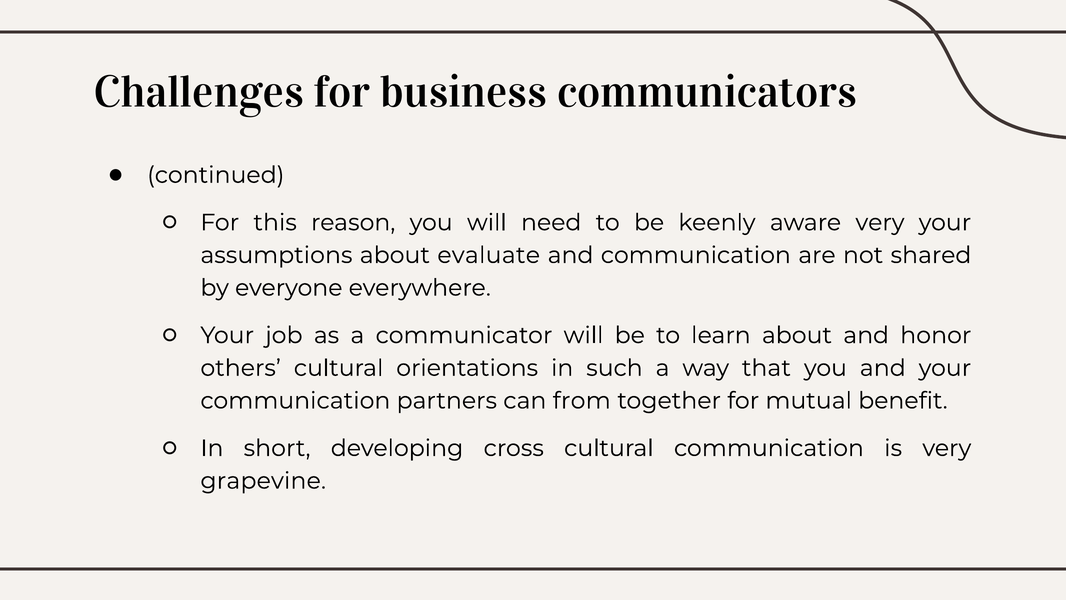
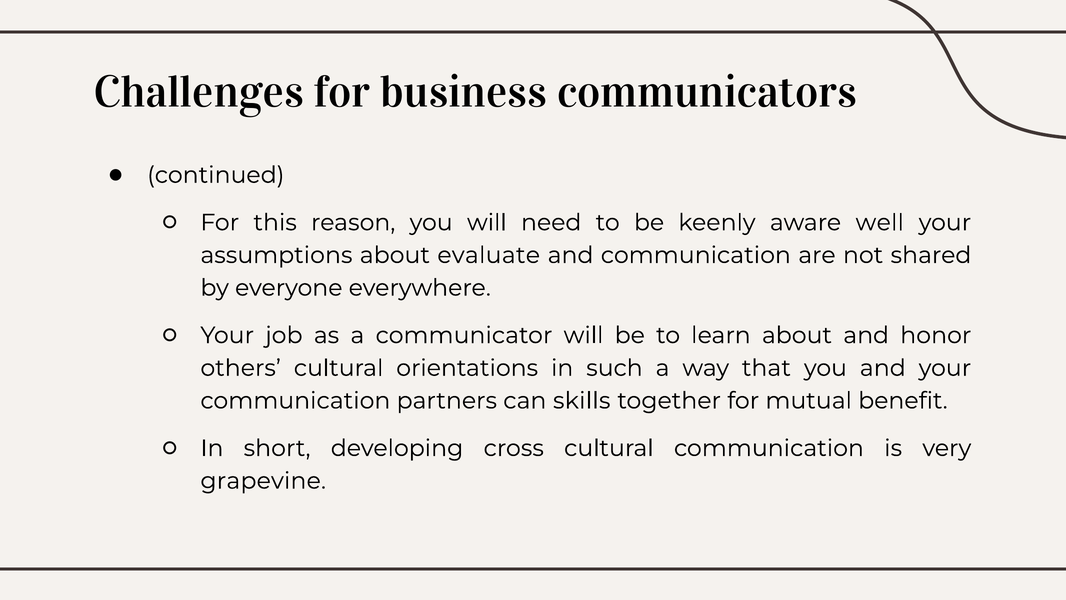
aware very: very -> well
from: from -> skills
